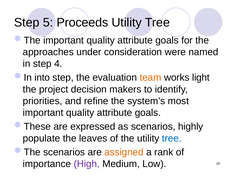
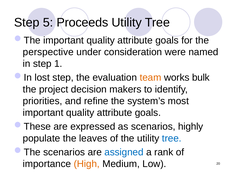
approaches: approaches -> perspective
4: 4 -> 1
into: into -> lost
light: light -> bulk
assigned colour: orange -> blue
High colour: purple -> orange
